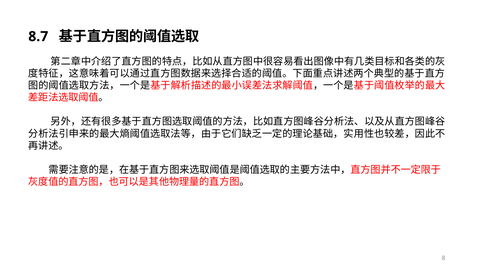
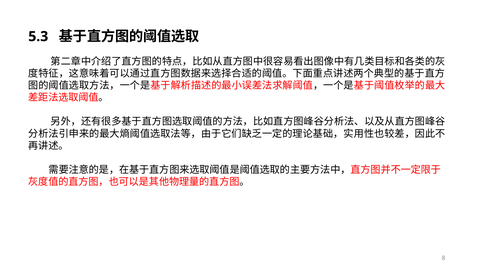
8.7: 8.7 -> 5.3
